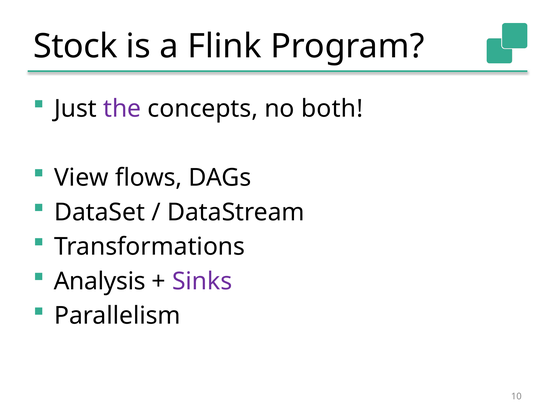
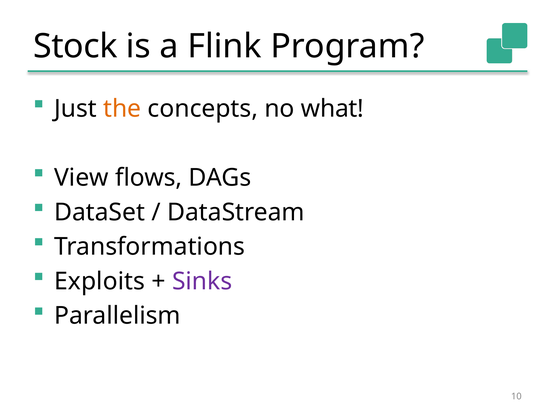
the colour: purple -> orange
both: both -> what
Analysis: Analysis -> Exploits
